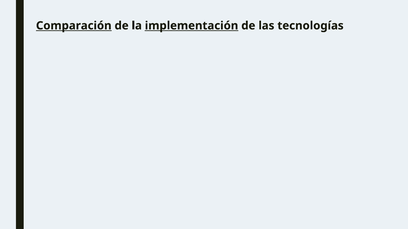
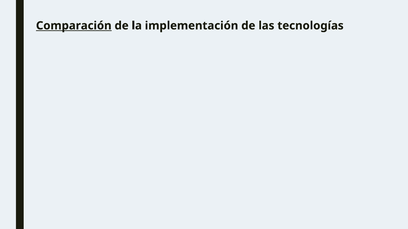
implementación underline: present -> none
